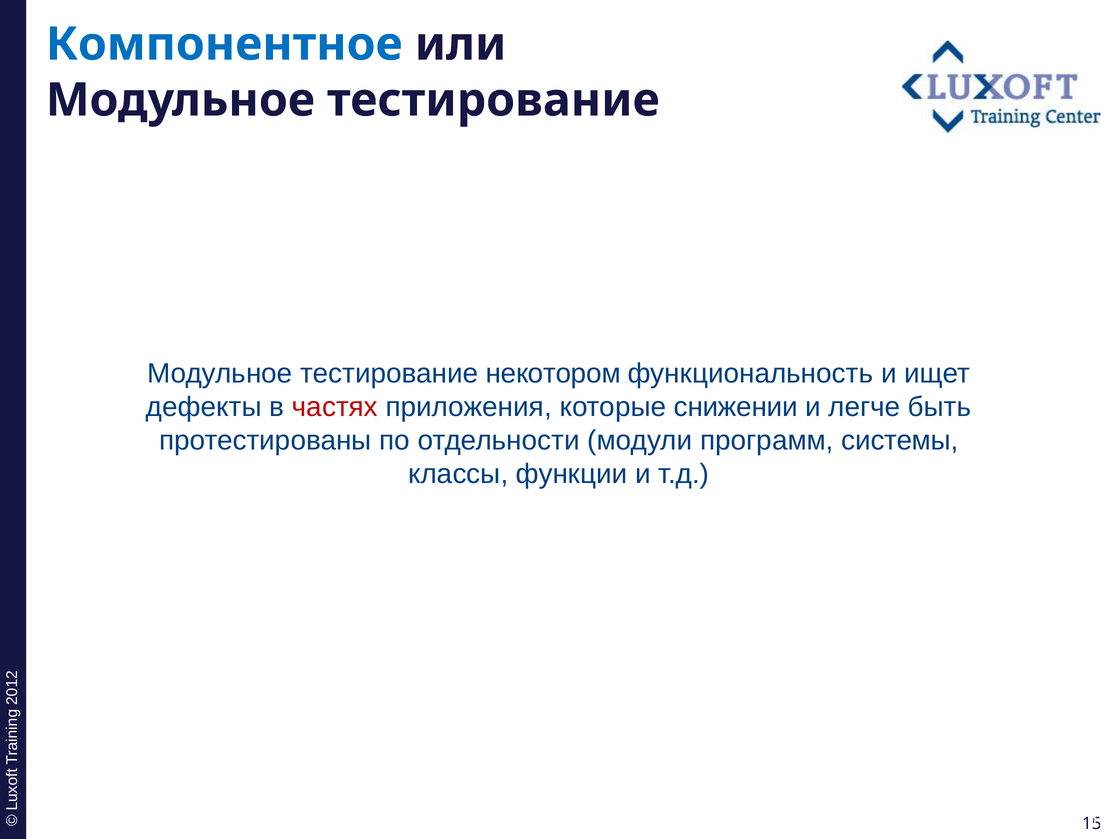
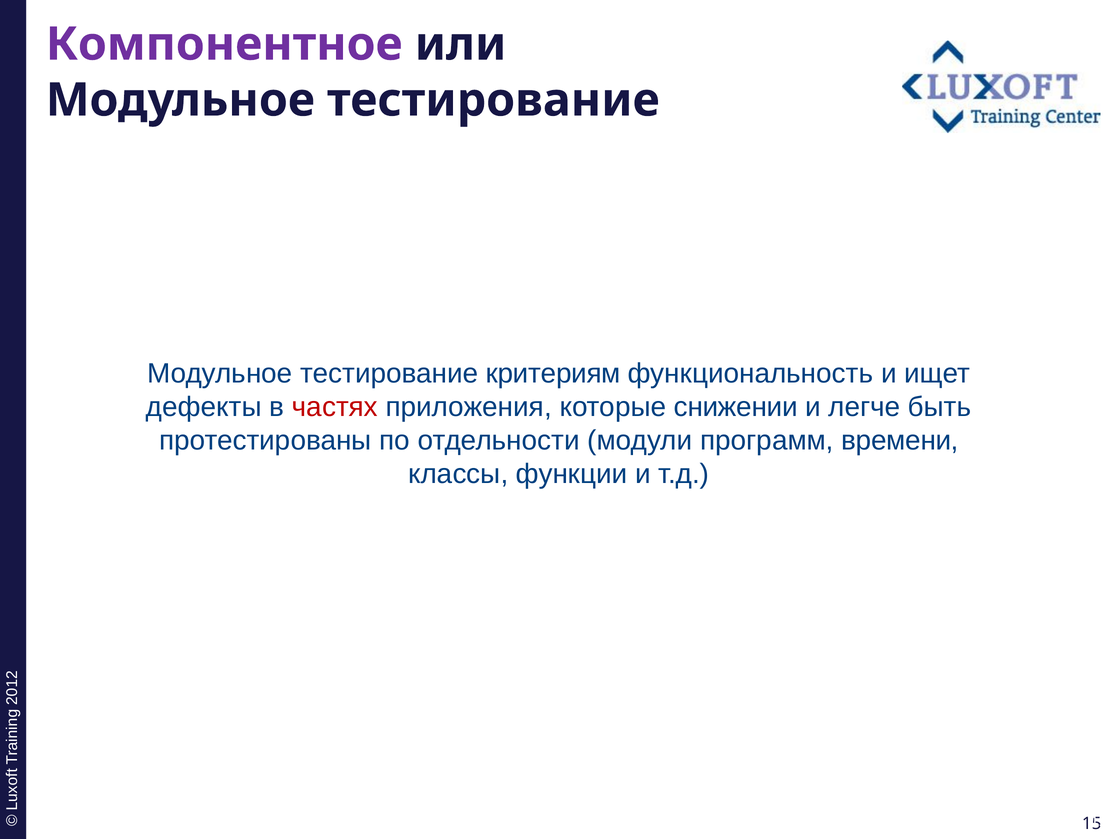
Компонентное colour: blue -> purple
некотором: некотором -> критериям
системы: системы -> времени
